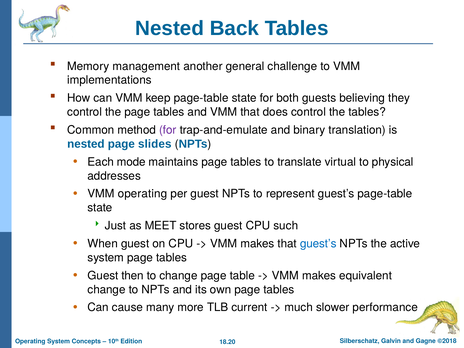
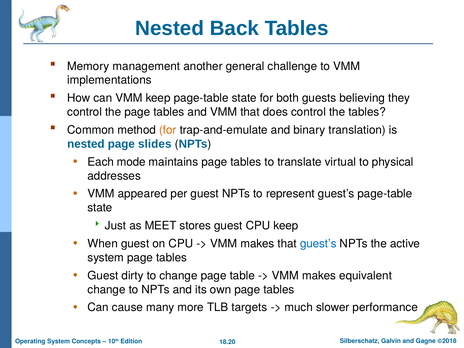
for at (168, 130) colour: purple -> orange
VMM operating: operating -> appeared
CPU such: such -> keep
then: then -> dirty
current: current -> targets
